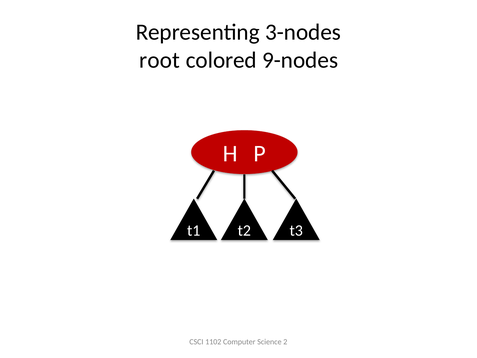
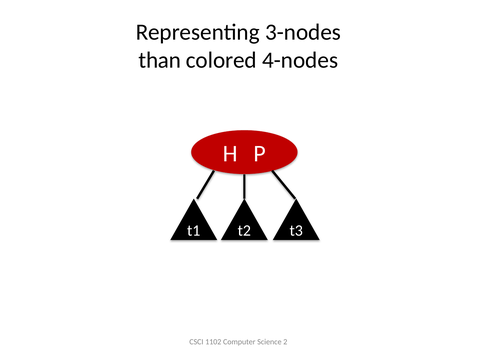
root: root -> than
9-nodes: 9-nodes -> 4-nodes
